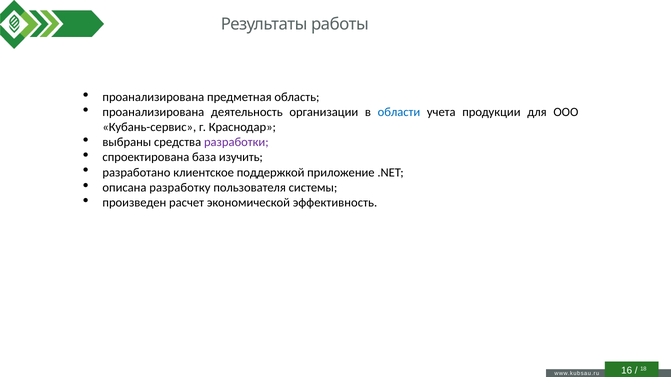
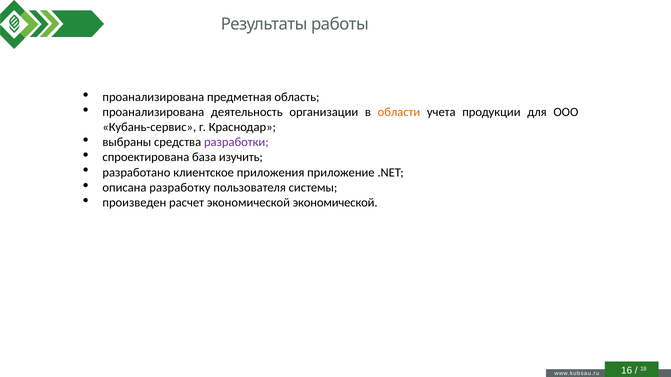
области colour: blue -> orange
поддержкой: поддержкой -> приложения
экономической эффективность: эффективность -> экономической
